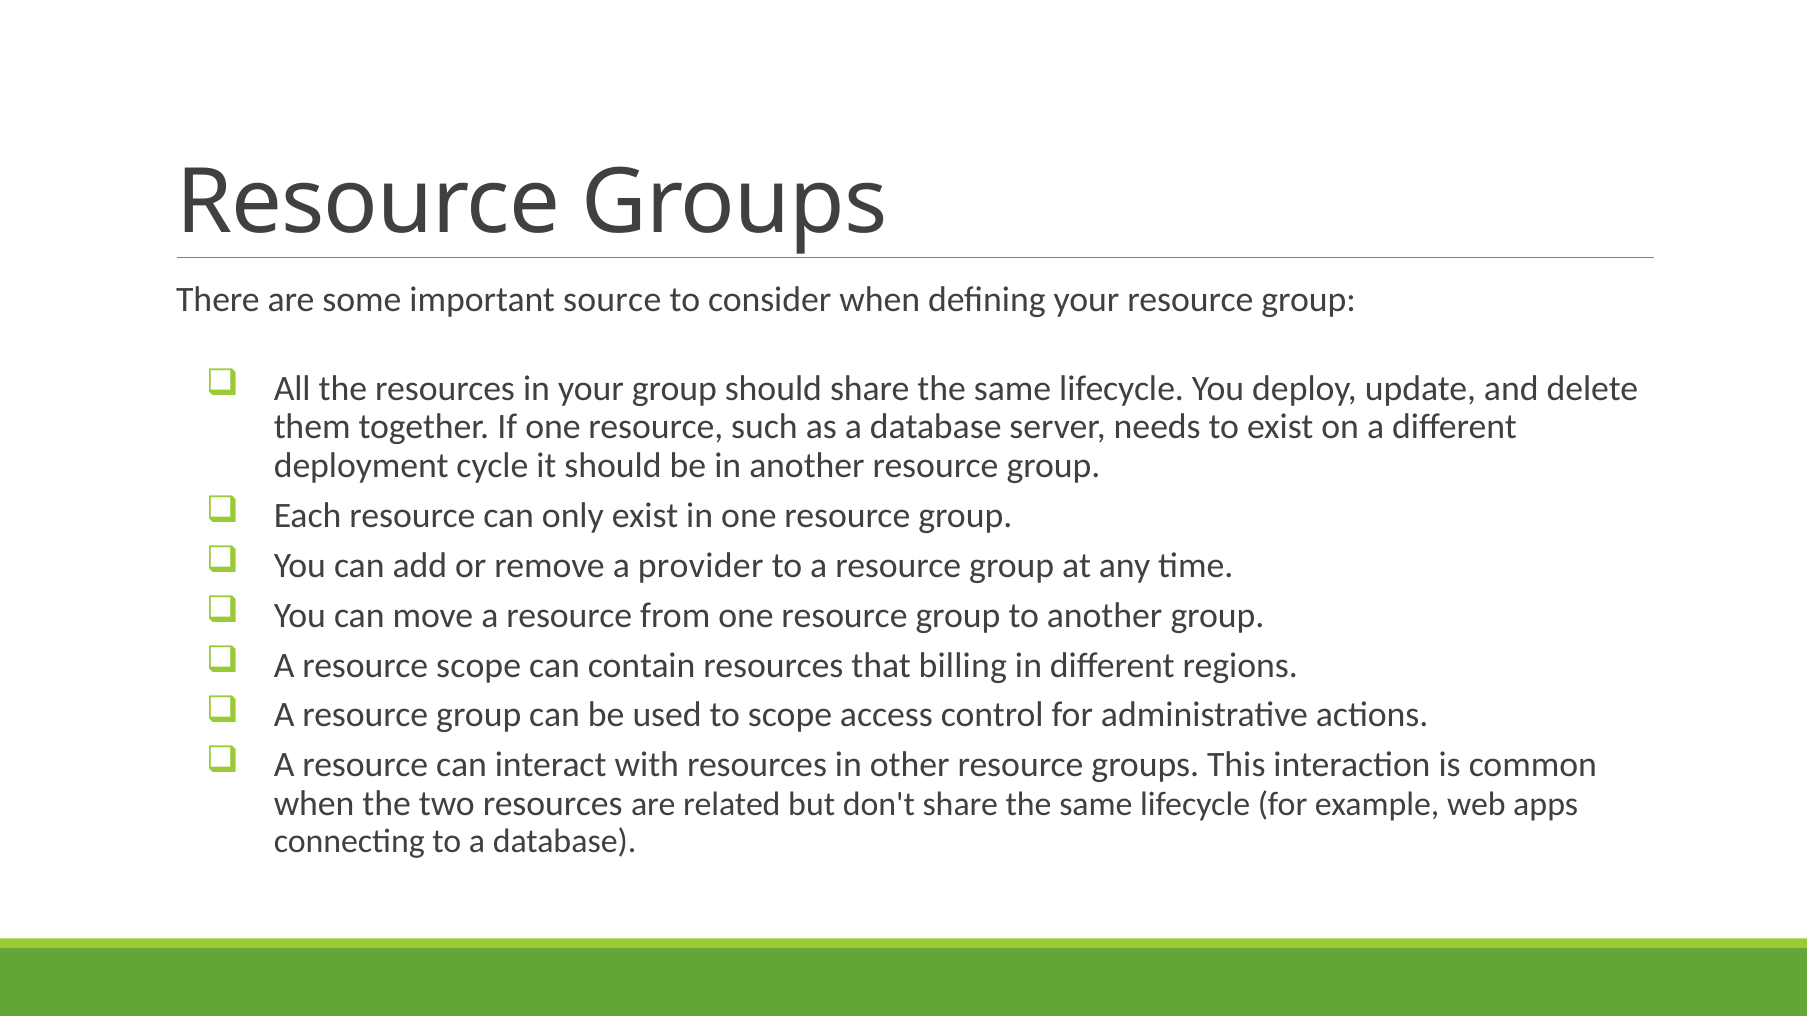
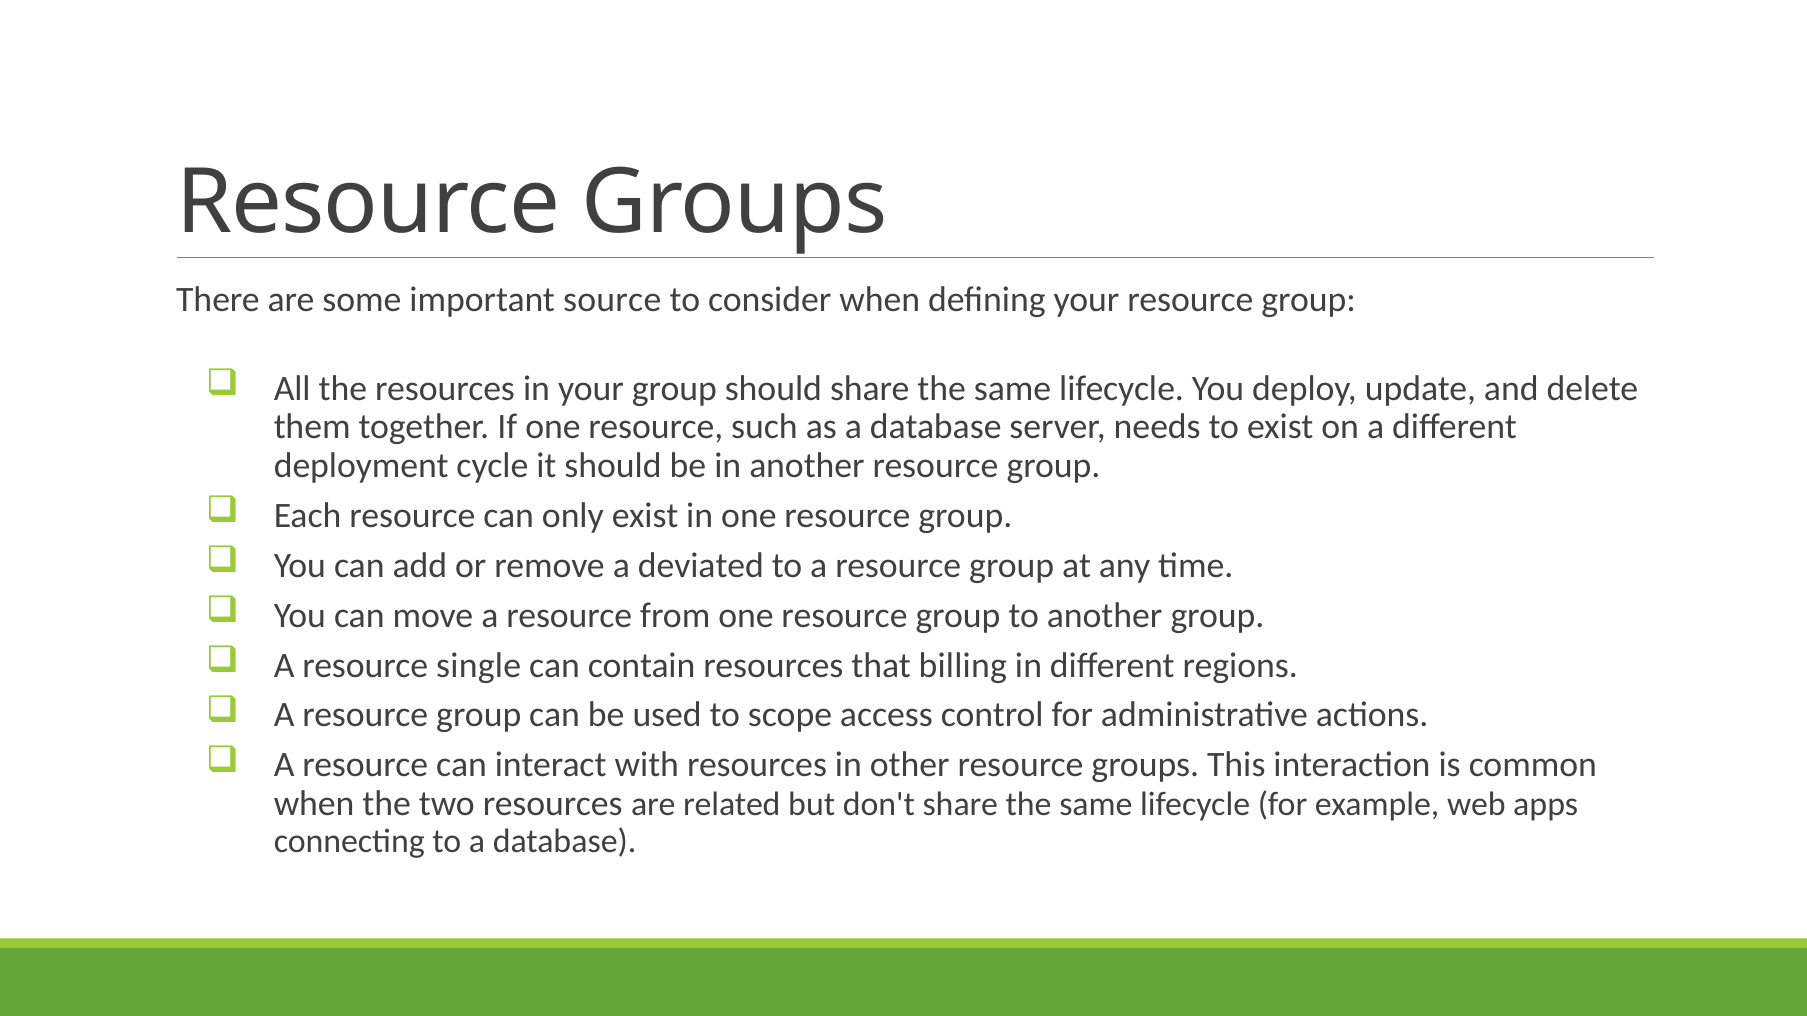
provider: provider -> deviated
resource scope: scope -> single
